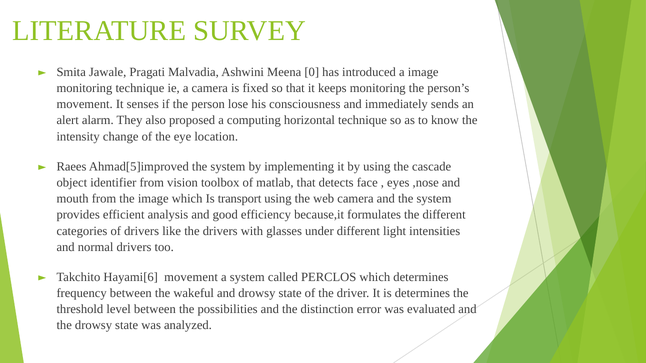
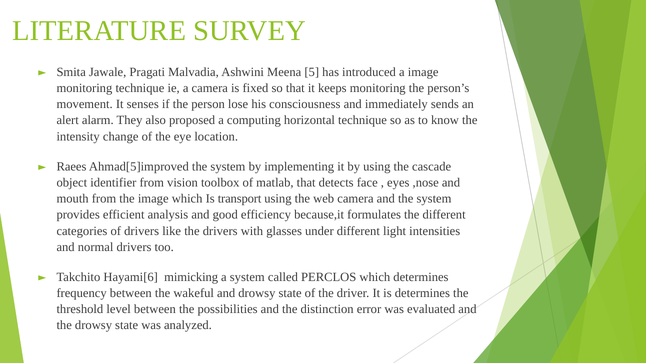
0: 0 -> 5
Hayami[6 movement: movement -> mimicking
